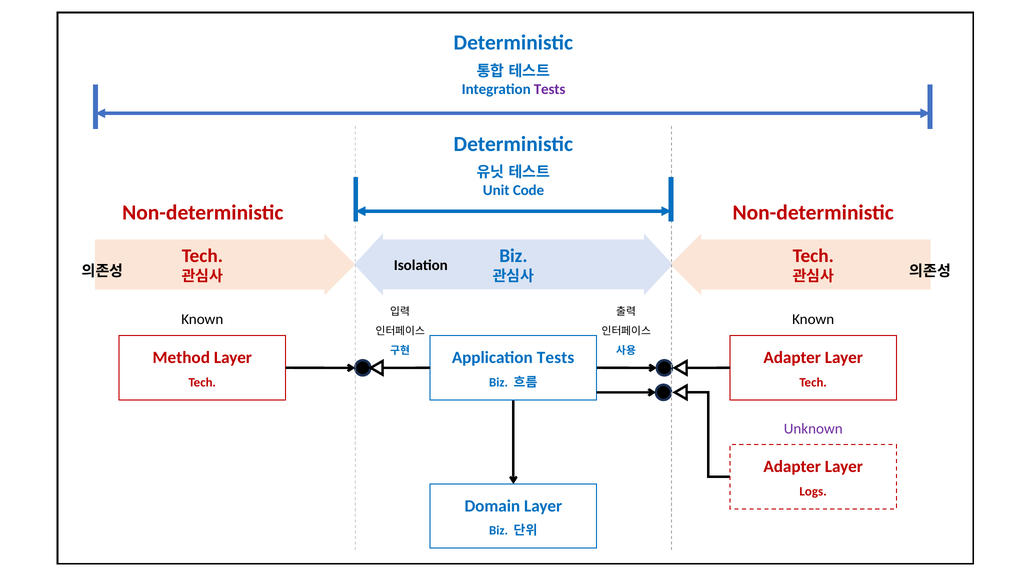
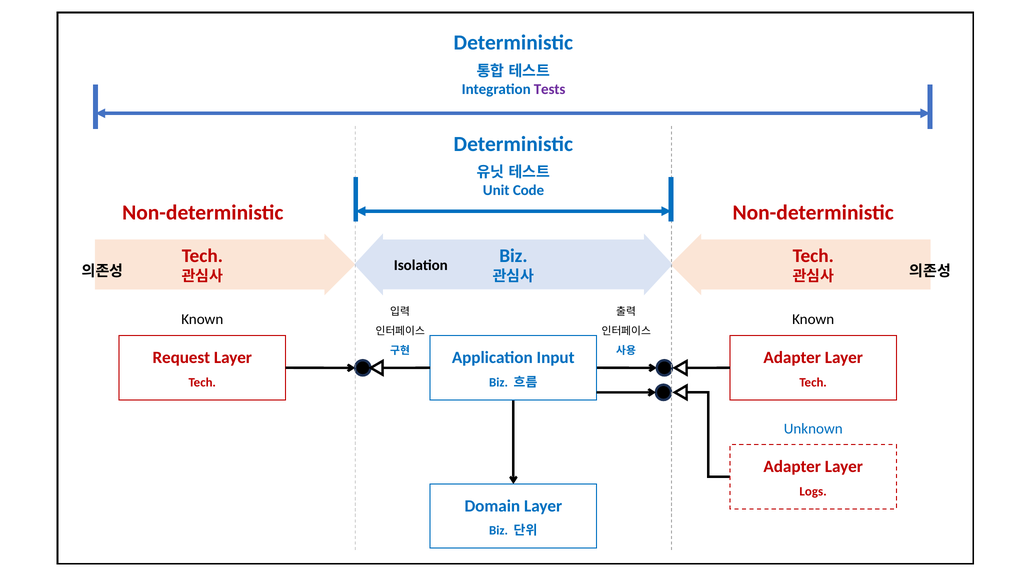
Method: Method -> Request
Application Tests: Tests -> Input
Unknown colour: purple -> blue
